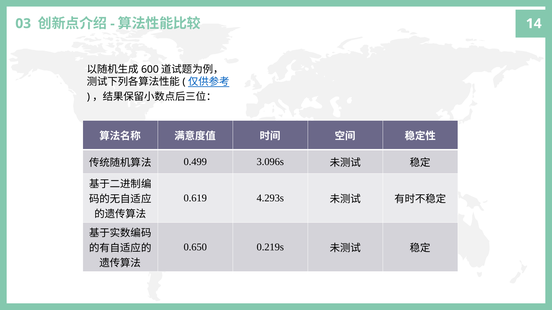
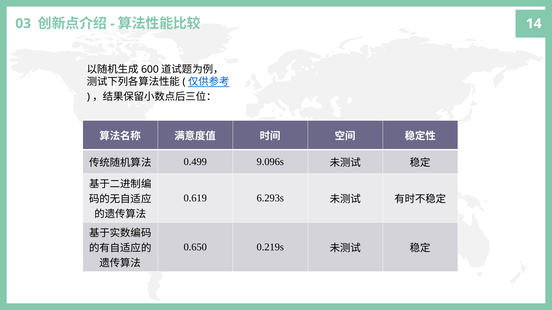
3.096s: 3.096s -> 9.096s
4.293s: 4.293s -> 6.293s
